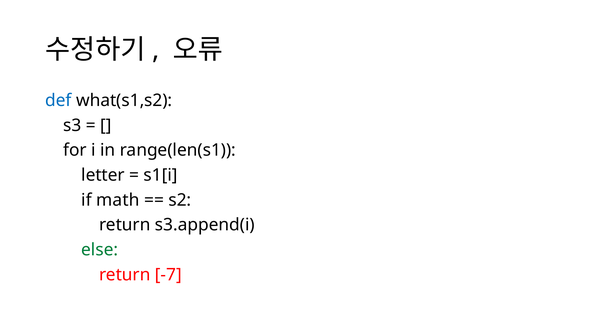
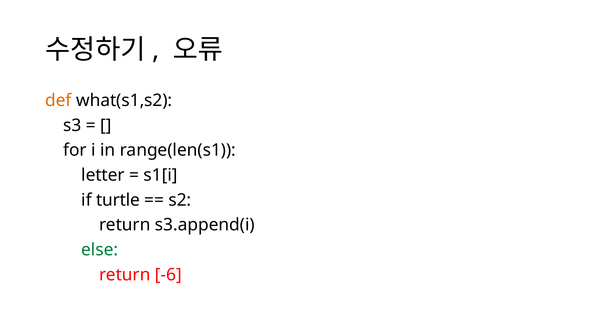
def colour: blue -> orange
math: math -> turtle
-7: -7 -> -6
